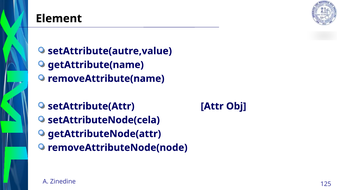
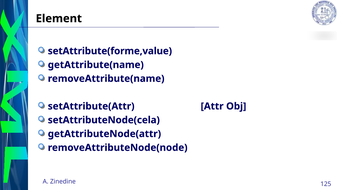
setAttribute(autre,value: setAttribute(autre,value -> setAttribute(forme,value
